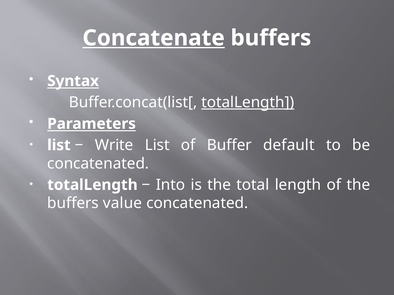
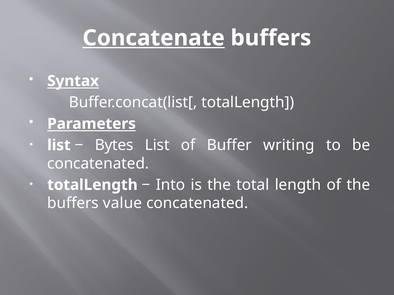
totalLength at (248, 103) underline: present -> none
Write: Write -> Bytes
default: default -> writing
